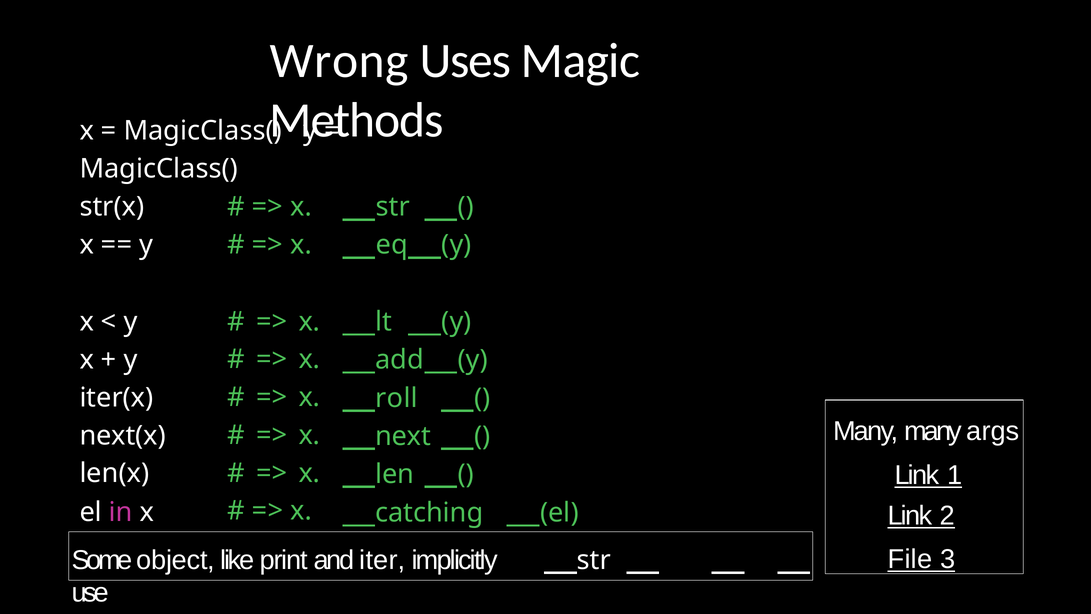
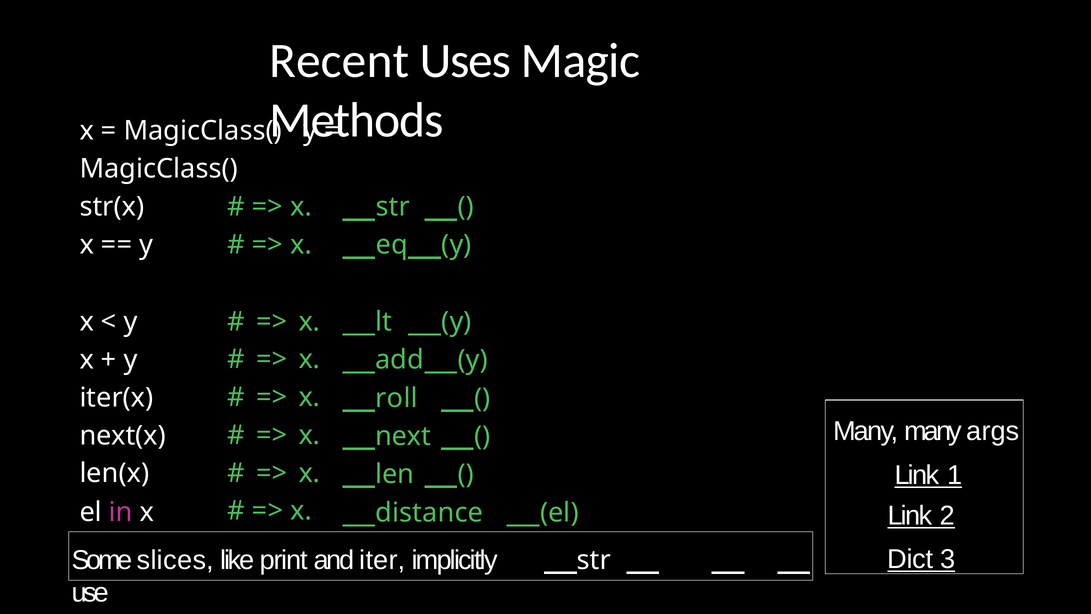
Wrong: Wrong -> Recent
catching: catching -> distance
File: File -> Dict
object: object -> slices
